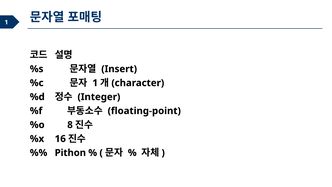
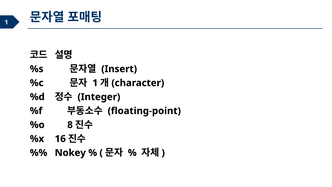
Pithon: Pithon -> Nokey
